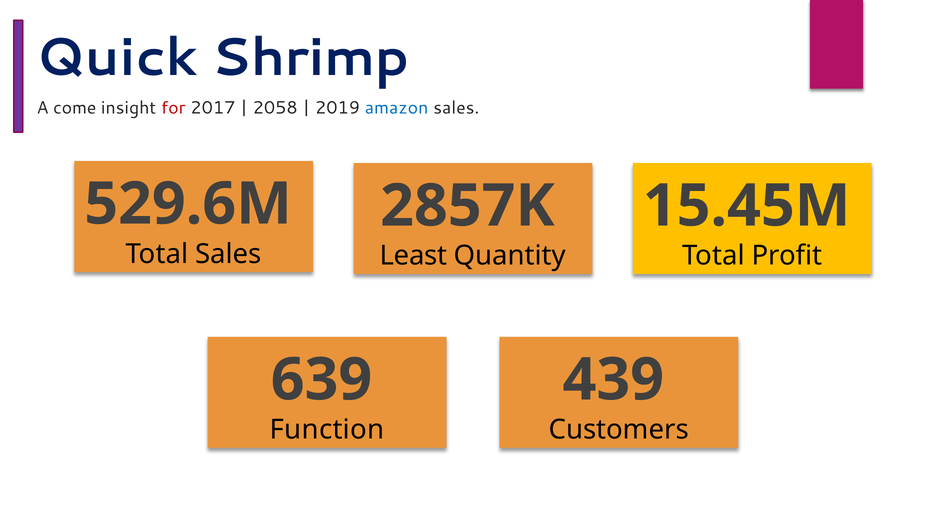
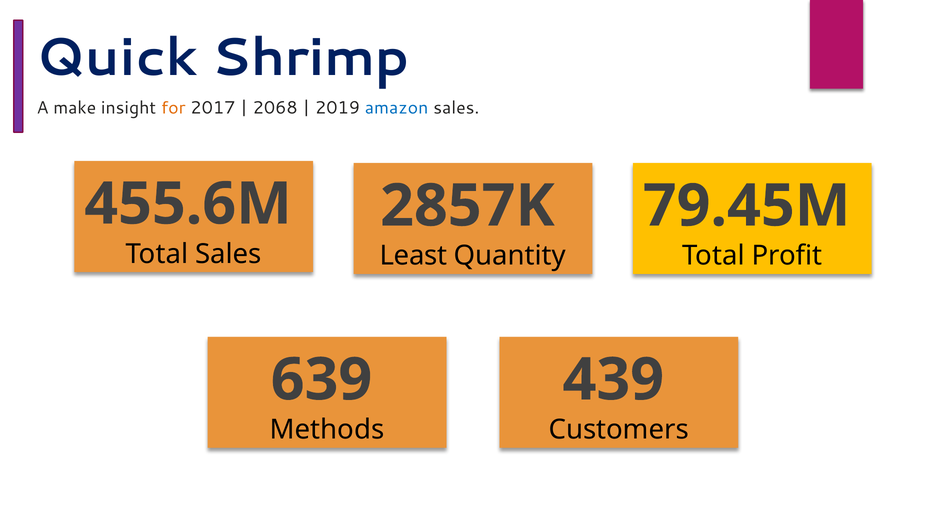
come: come -> make
for colour: red -> orange
2058: 2058 -> 2068
529.6M: 529.6M -> 455.6M
15.45M: 15.45M -> 79.45M
Function: Function -> Methods
